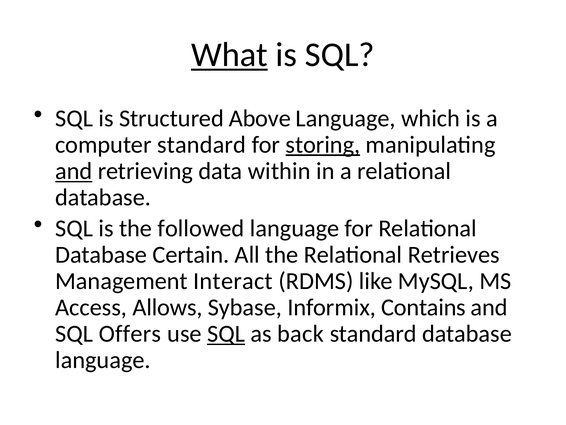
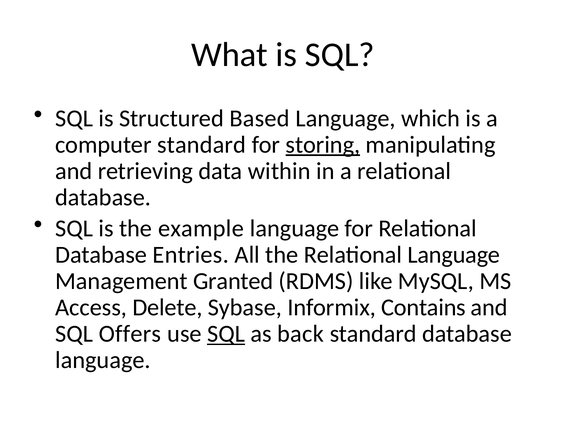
What underline: present -> none
Above: Above -> Based
and at (74, 171) underline: present -> none
followed: followed -> example
Certain: Certain -> Entries
Relational Retrieves: Retrieves -> Language
Interact: Interact -> Granted
Allows: Allows -> Delete
